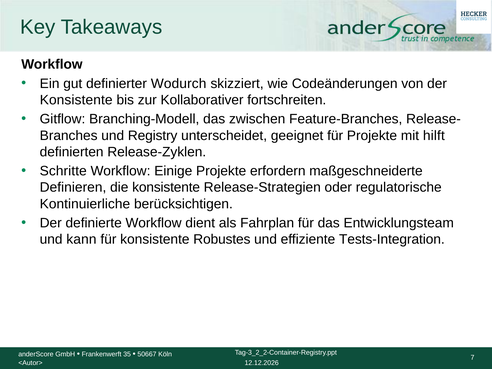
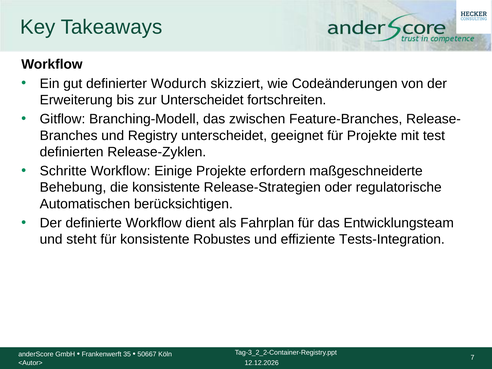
Konsistente at (76, 100): Konsistente -> Erweiterung
zur Kollaborativer: Kollaborativer -> Unterscheidet
hilft: hilft -> test
Definieren: Definieren -> Behebung
Kontinuierliche: Kontinuierliche -> Automatischen
kann: kann -> steht
